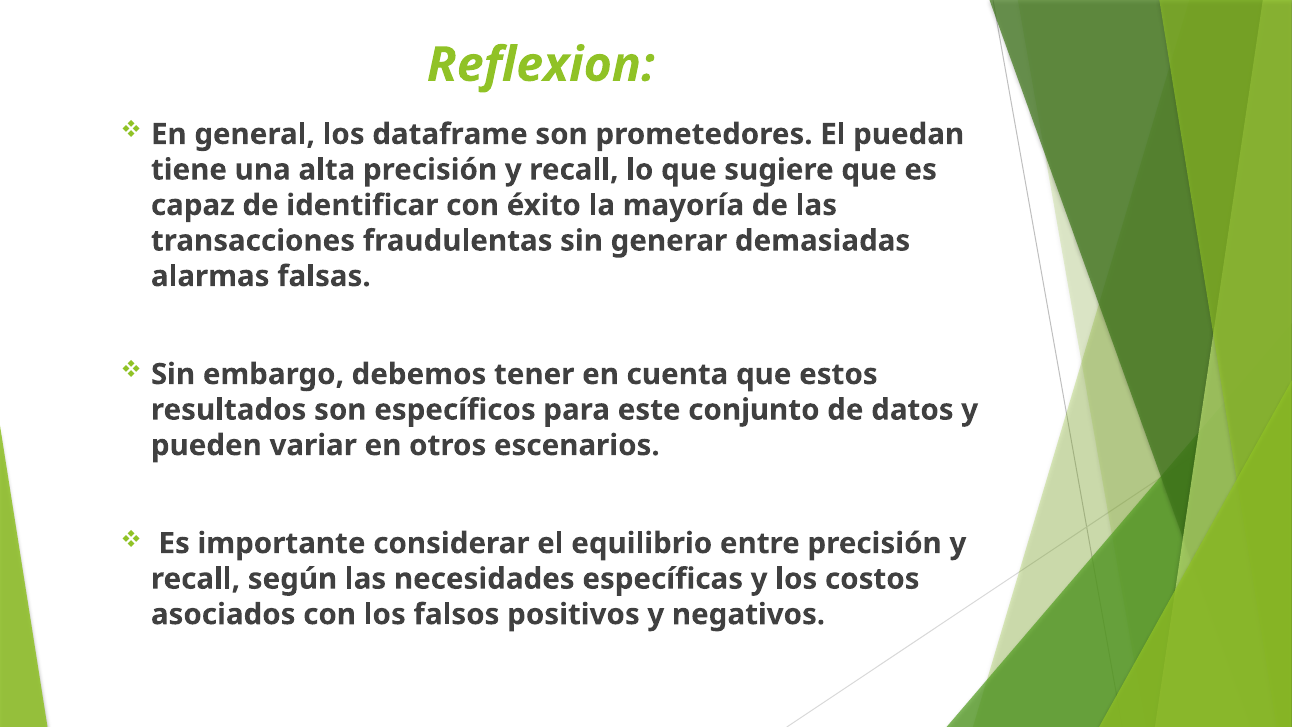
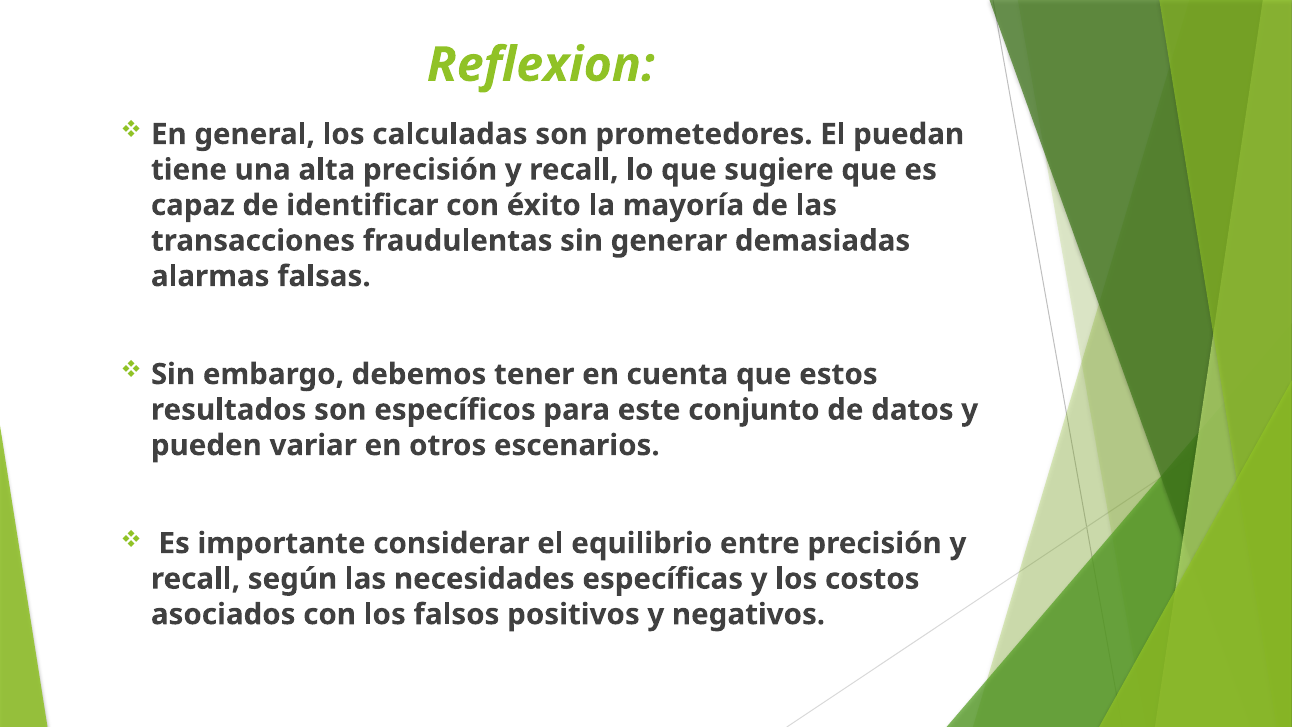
dataframe: dataframe -> calculadas
